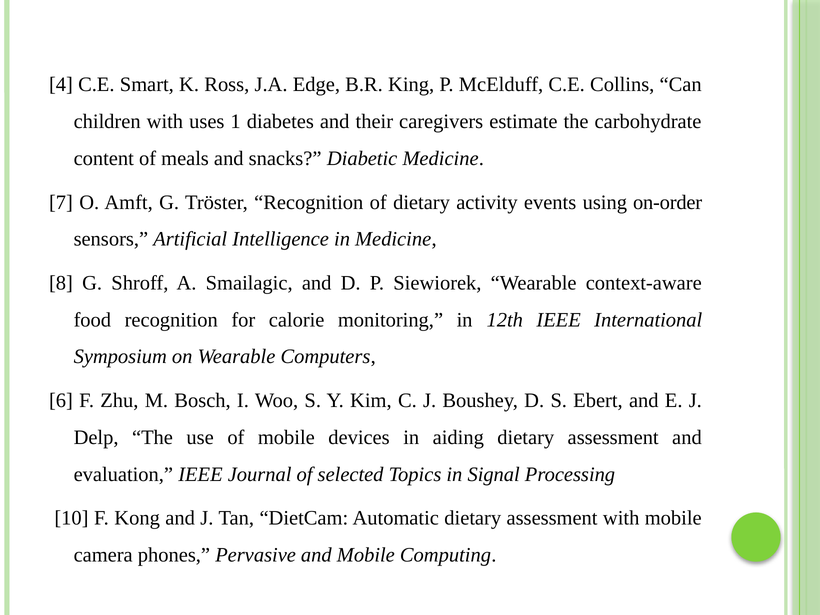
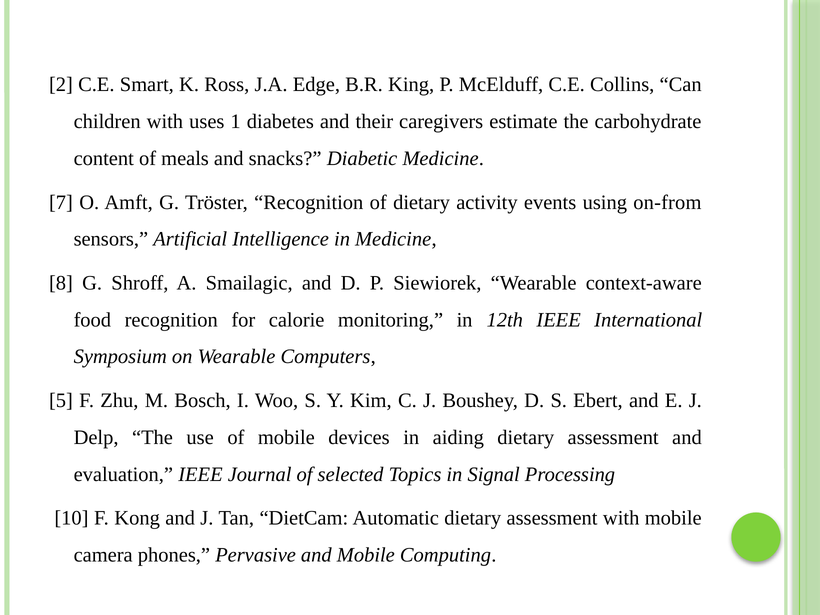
4: 4 -> 2
on-order: on-order -> on-from
6: 6 -> 5
